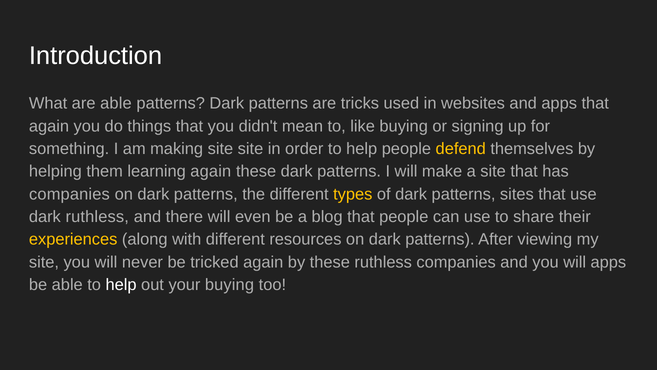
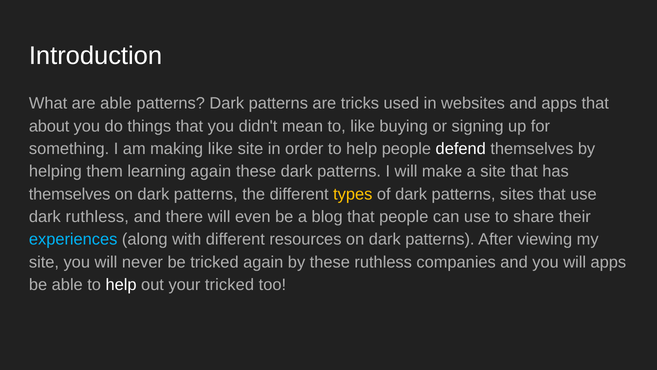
again at (49, 126): again -> about
making site: site -> like
defend colour: yellow -> white
companies at (69, 194): companies -> themselves
experiences colour: yellow -> light blue
your buying: buying -> tricked
